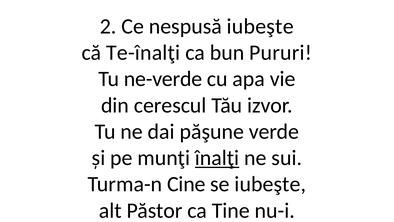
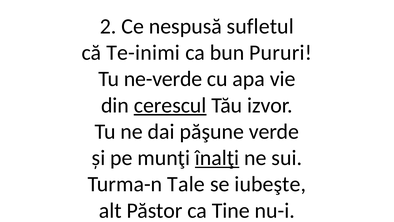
nespusă iubeşte: iubeşte -> sufletul
Te-înalţi: Te-înalţi -> Te-inimi
cerescul underline: none -> present
Cine: Cine -> Tale
